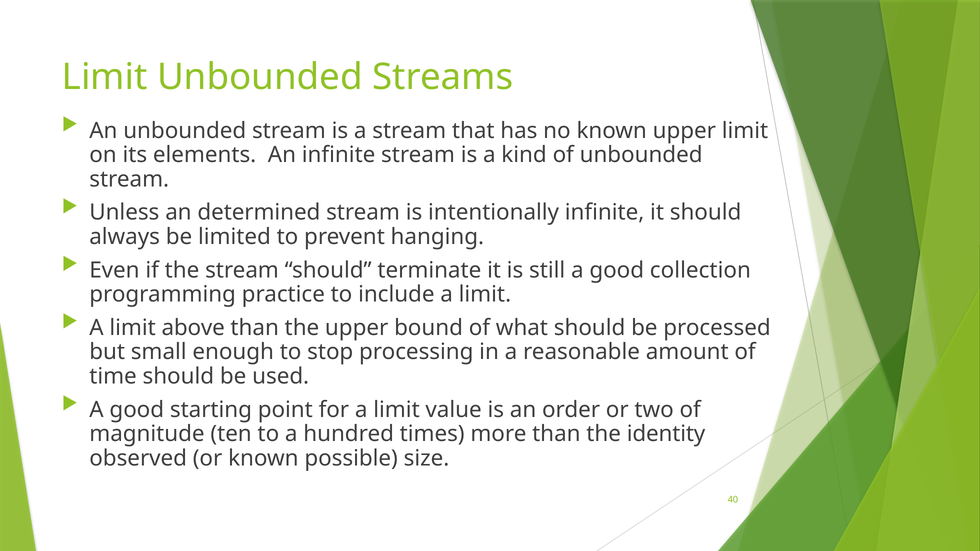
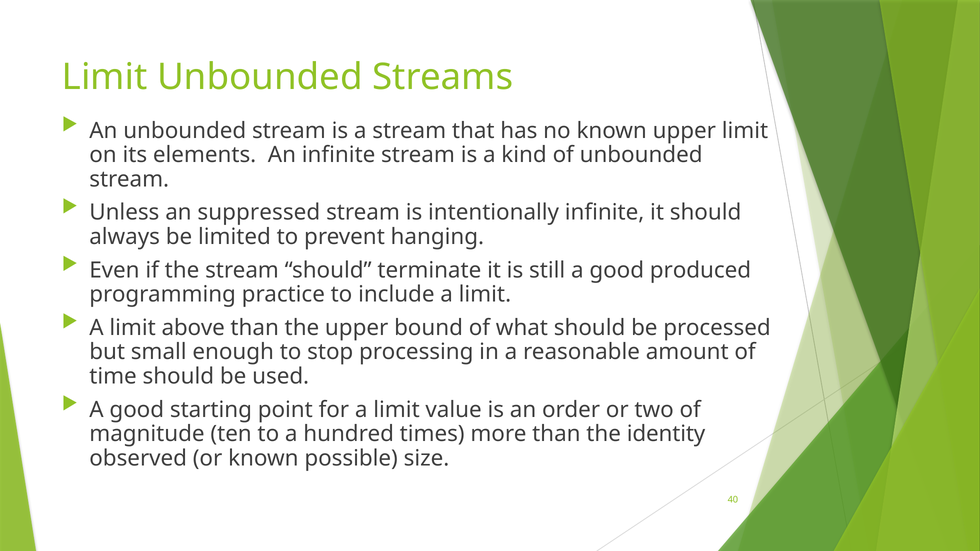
determined: determined -> suppressed
collection: collection -> produced
